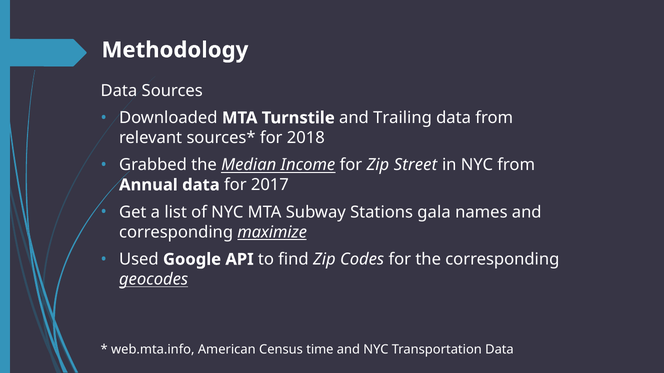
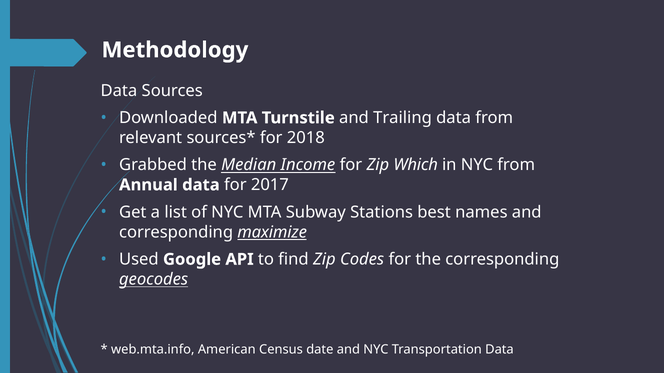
Street: Street -> Which
gala: gala -> best
time: time -> date
